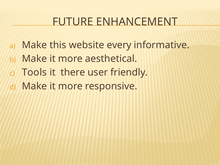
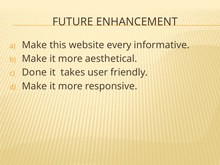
Tools: Tools -> Done
there: there -> takes
